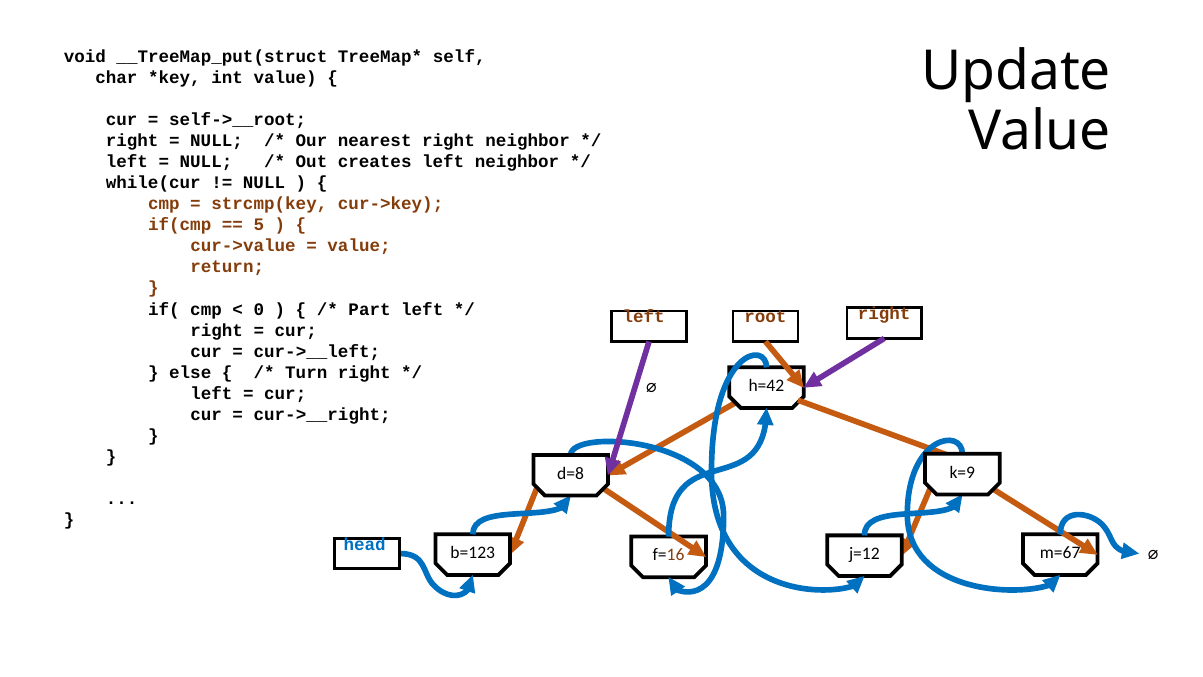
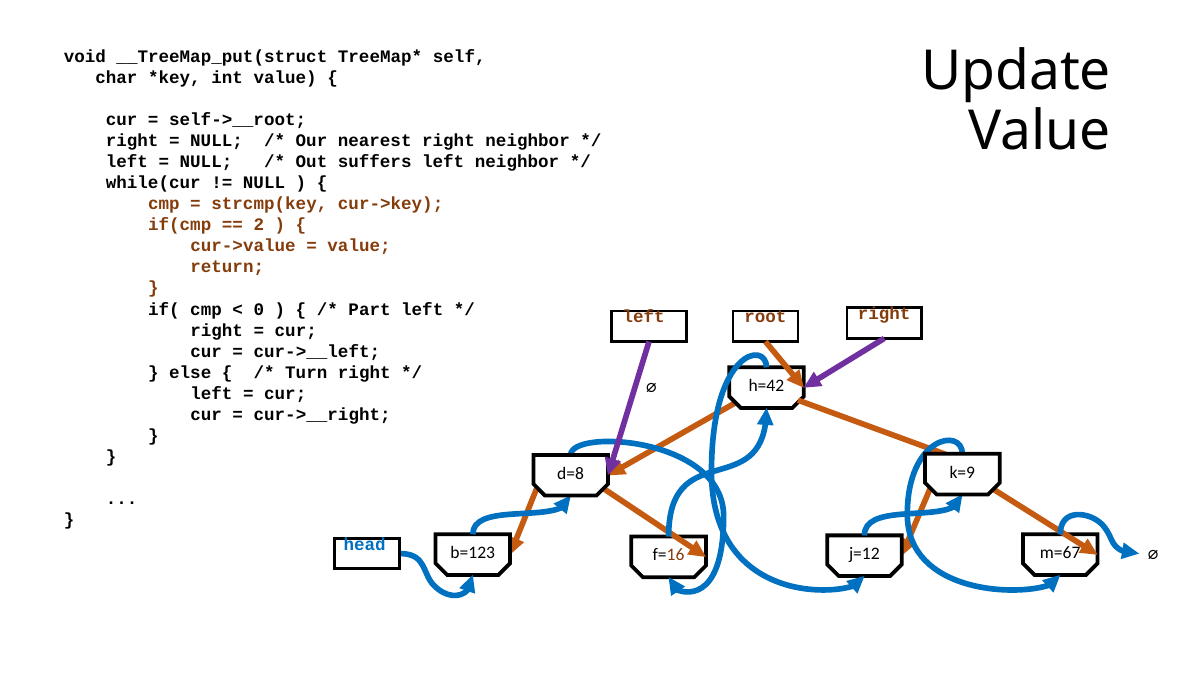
creates: creates -> suffers
5: 5 -> 2
